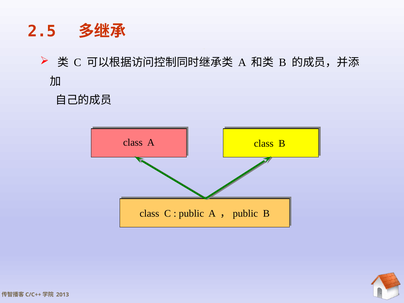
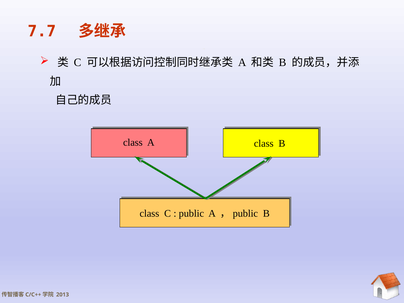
2.5: 2.5 -> 7.7
